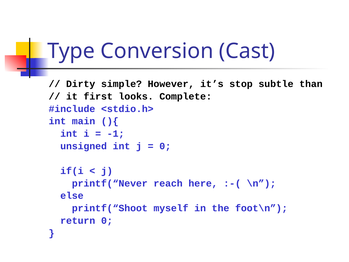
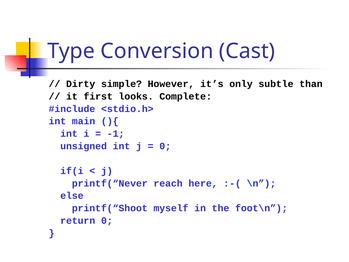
stop: stop -> only
